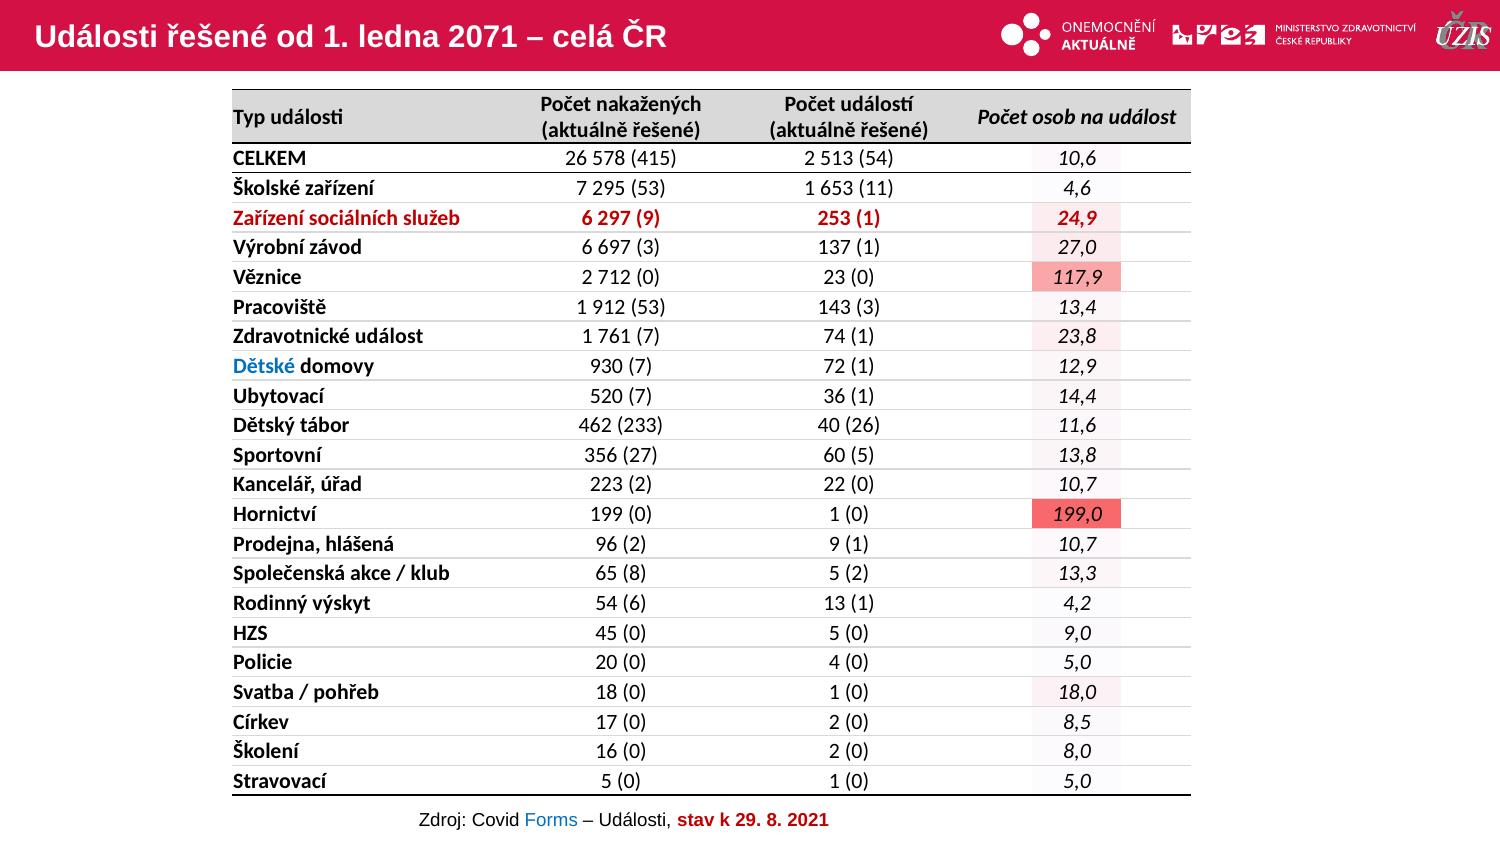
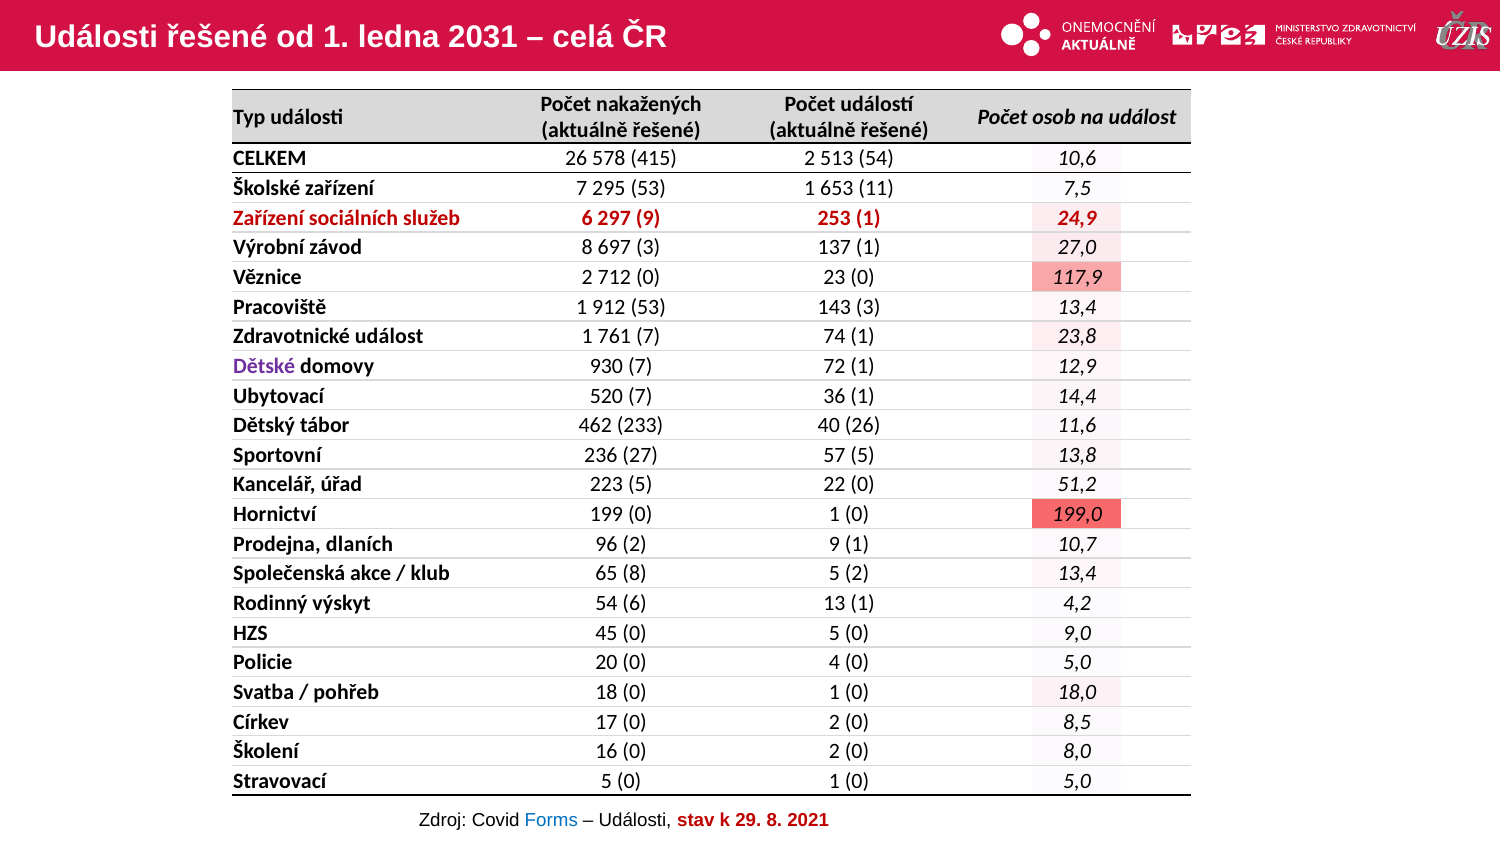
2071: 2071 -> 2031
4,6: 4,6 -> 7,5
závod 6: 6 -> 8
Dětské colour: blue -> purple
356: 356 -> 236
60: 60 -> 57
223 2: 2 -> 5
0 10,7: 10,7 -> 51,2
hlášená: hlášená -> dlaních
2 13,3: 13,3 -> 13,4
